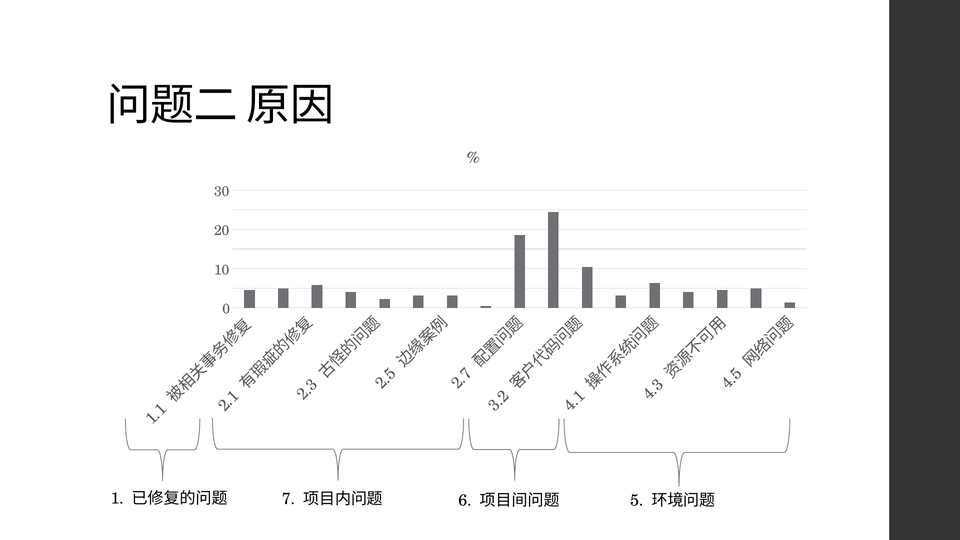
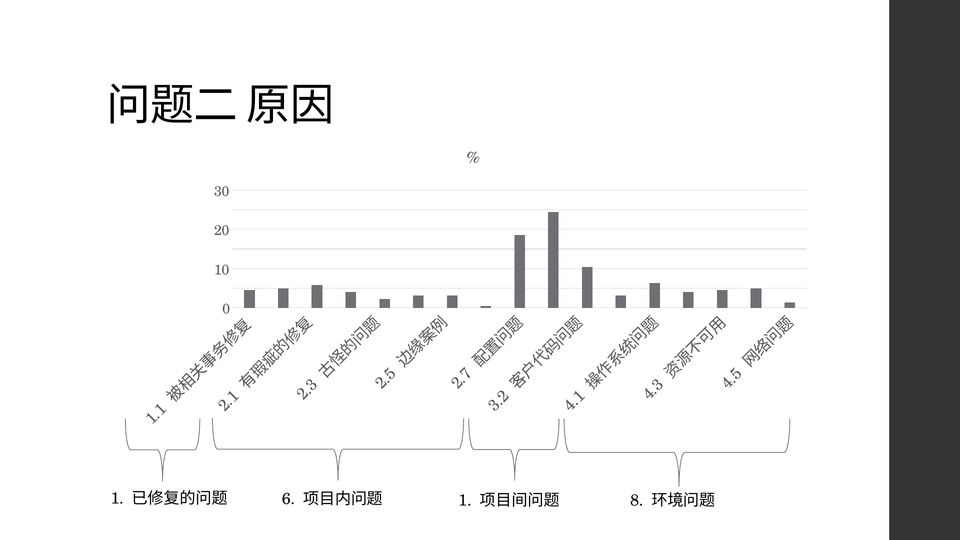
7 at (288, 499): 7 -> 6
6 at (465, 501): 6 -> 1
5 at (637, 501): 5 -> 8
